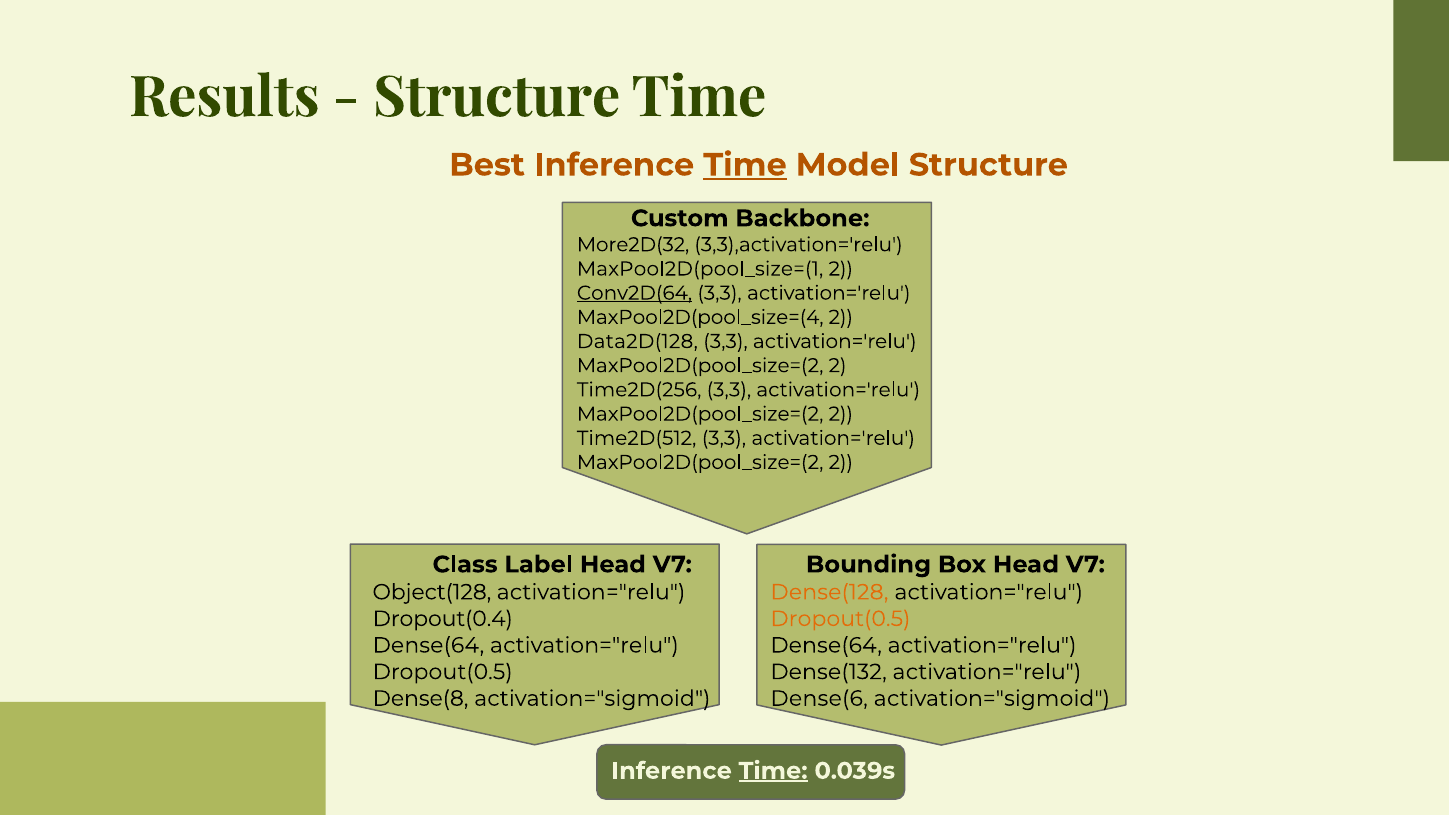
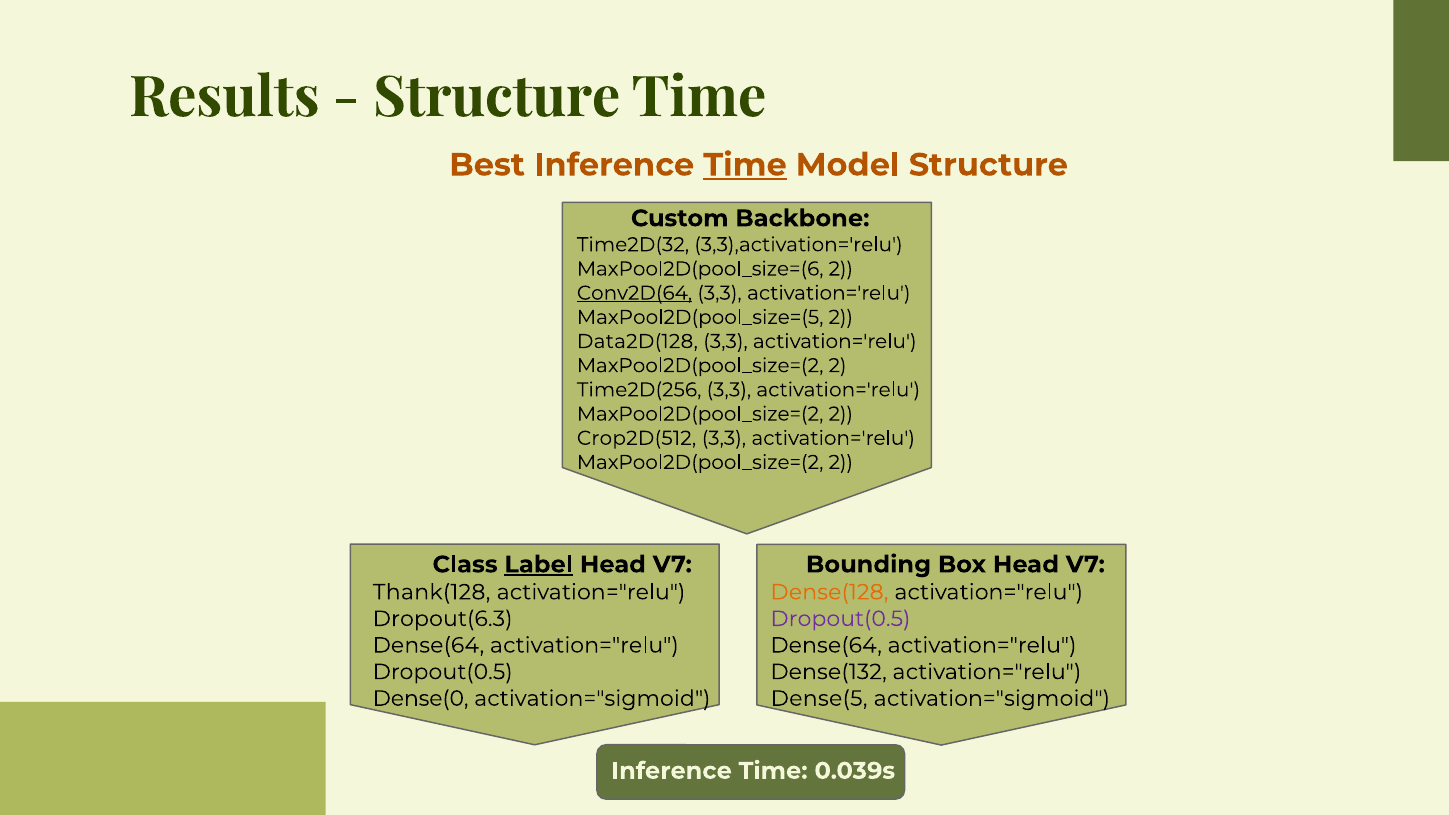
More2D(32: More2D(32 -> Time2D(32
MaxPool2D(pool_size=(1: MaxPool2D(pool_size=(1 -> MaxPool2D(pool_size=(6
MaxPool2D(pool_size=(4: MaxPool2D(pool_size=(4 -> MaxPool2D(pool_size=(5
Time2D(512: Time2D(512 -> Crop2D(512
Label underline: none -> present
Object(128: Object(128 -> Thank(128
Dropout(0.4: Dropout(0.4 -> Dropout(6.3
Dropout(0.5 at (840, 619) colour: orange -> purple
Dense(8: Dense(8 -> Dense(0
Dense(6: Dense(6 -> Dense(5
Time at (773, 771) underline: present -> none
